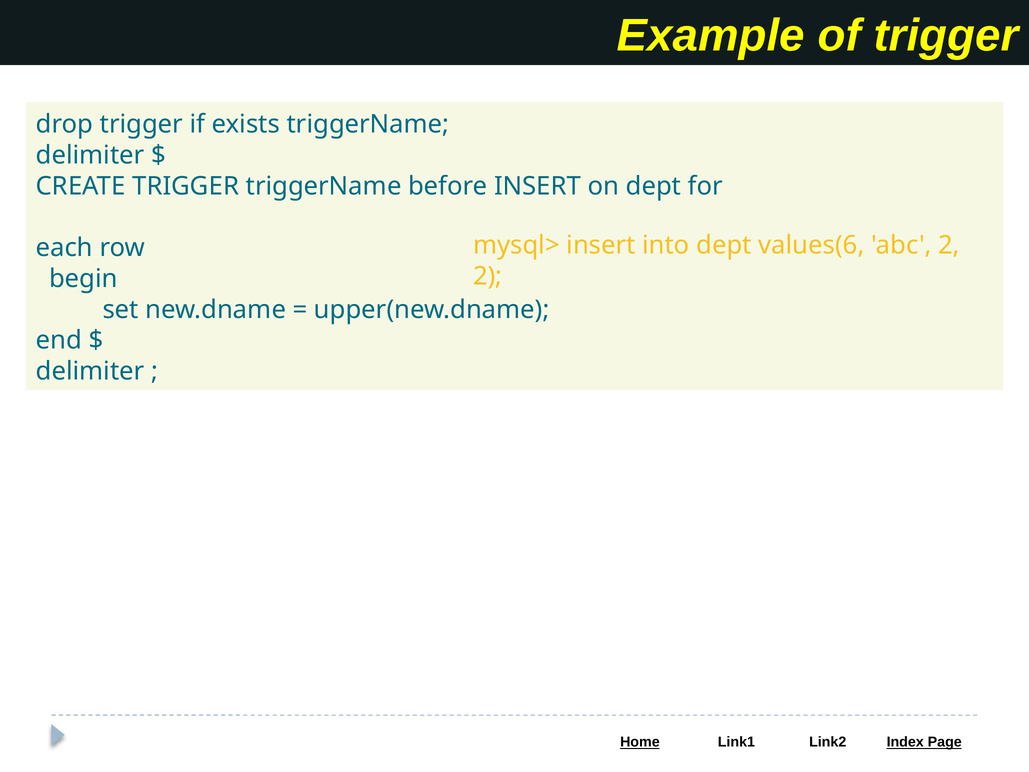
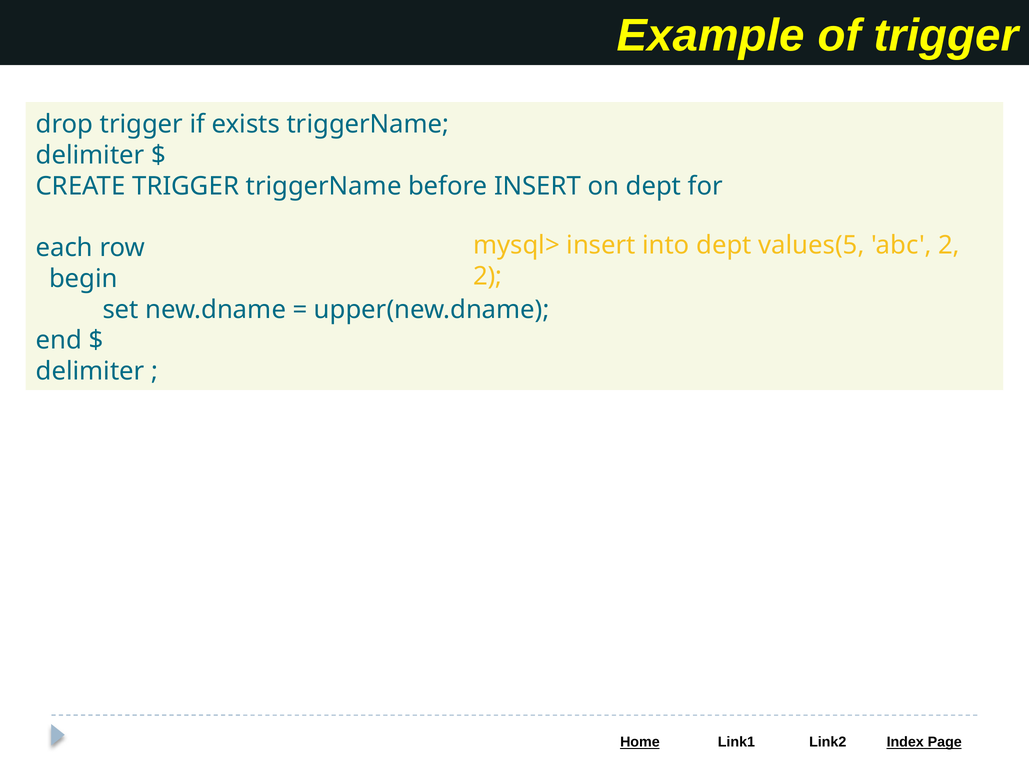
values(6: values(6 -> values(5
